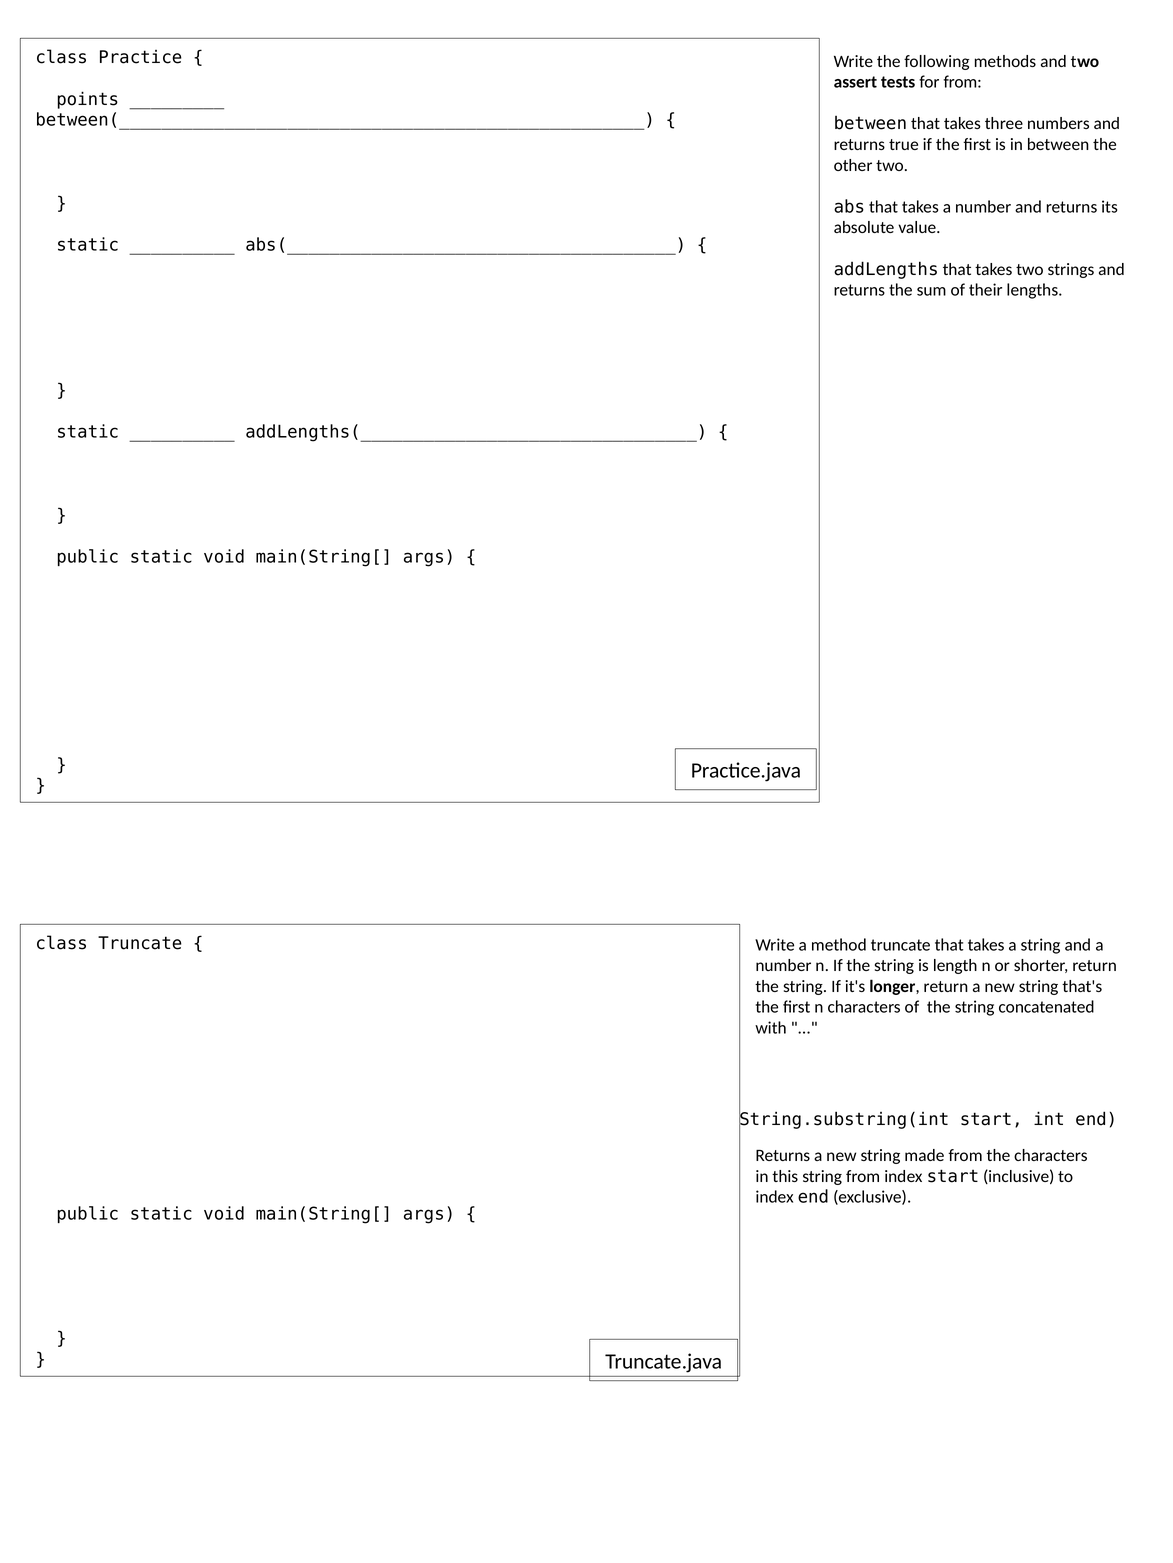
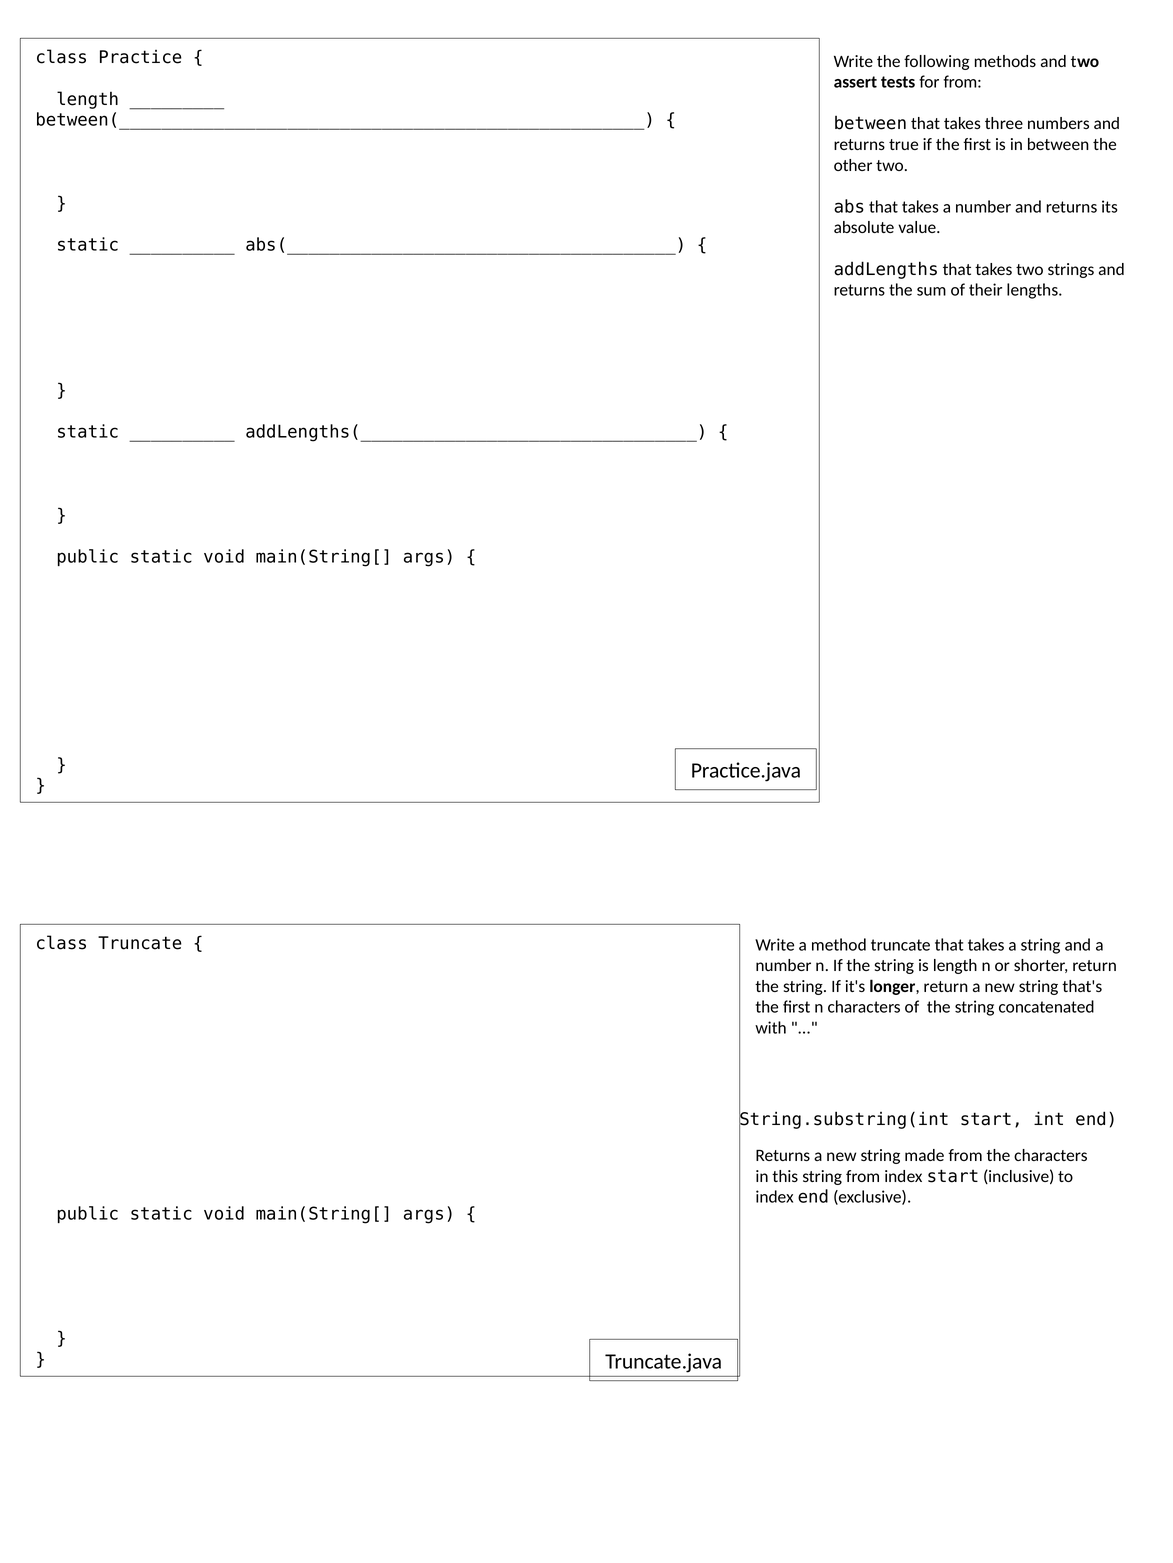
points at (88, 99): points -> length
